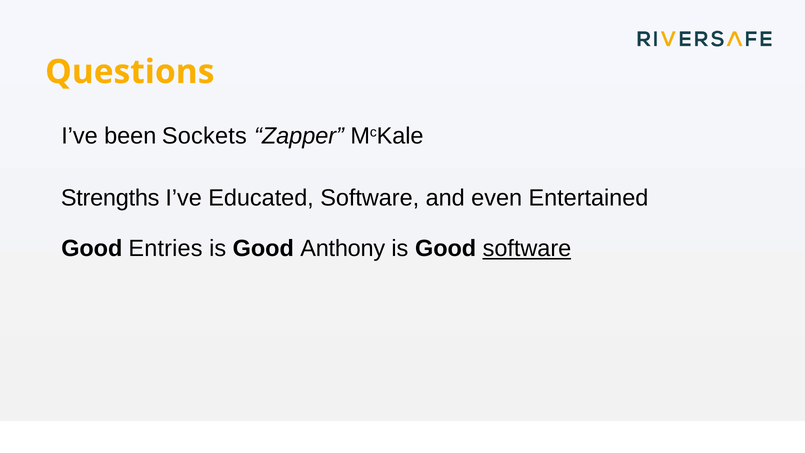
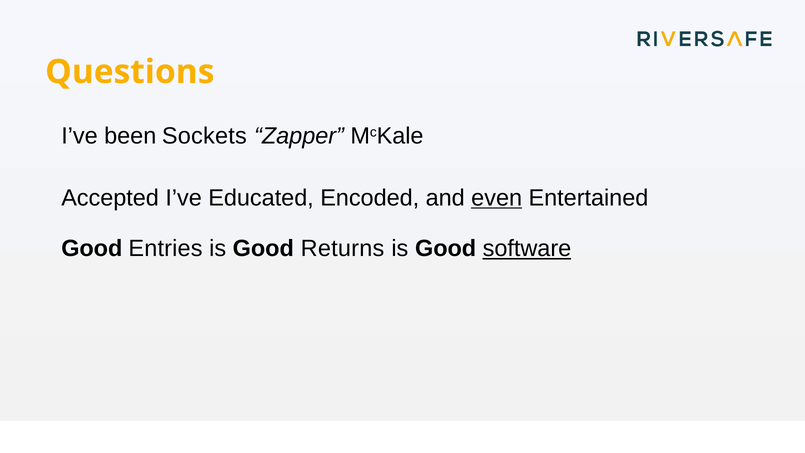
Strengths: Strengths -> Accepted
Educated Software: Software -> Encoded
even underline: none -> present
Anthony: Anthony -> Returns
